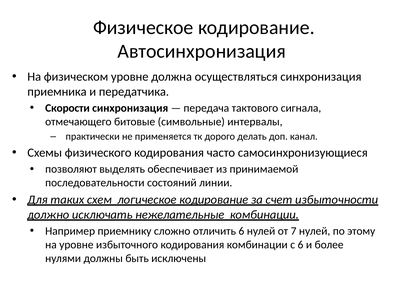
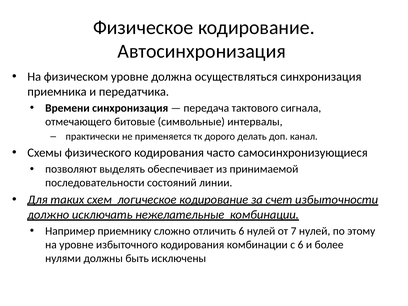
Скорости: Скорости -> Времени
